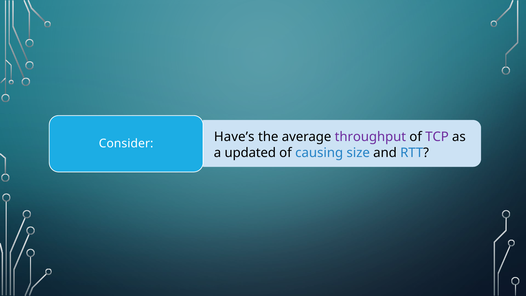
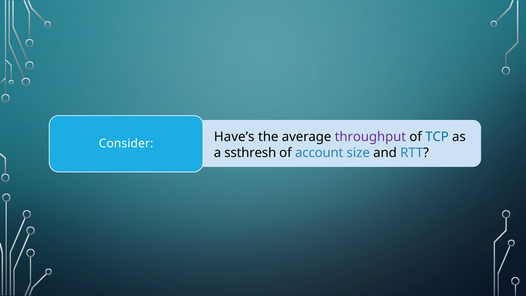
TCP colour: purple -> blue
updated: updated -> ssthresh
causing: causing -> account
